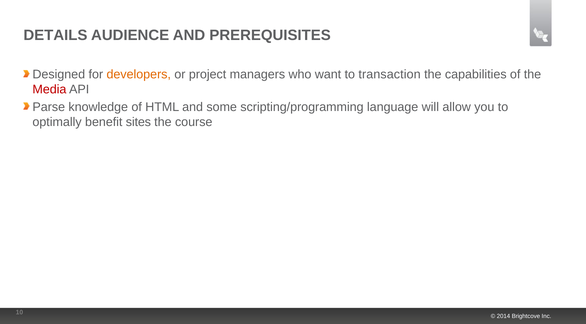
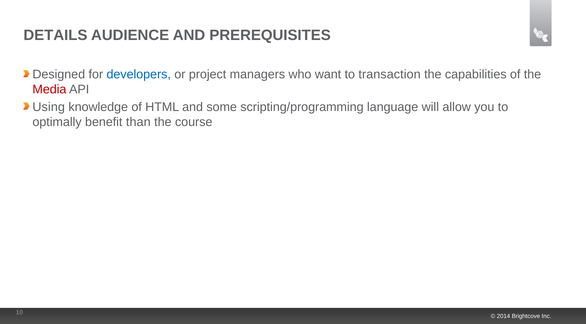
developers colour: orange -> blue
Parse: Parse -> Using
sites: sites -> than
